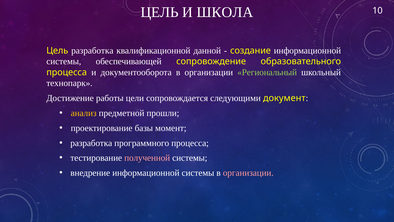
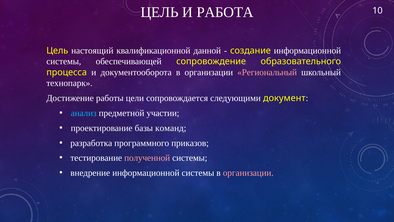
ШКОЛА: ШКОЛА -> РАБОТА
Цель разработка: разработка -> настоящий
Региональный colour: light green -> pink
анализ colour: yellow -> light blue
прошли: прошли -> участии
момент: момент -> команд
программного процесса: процесса -> приказов
